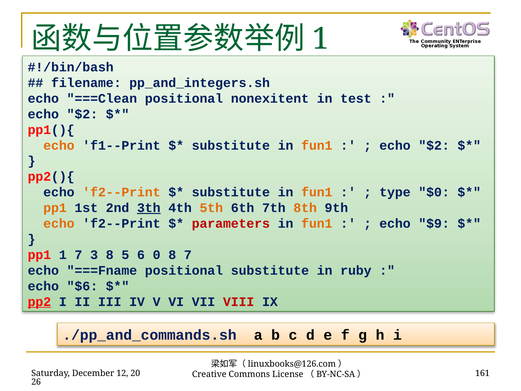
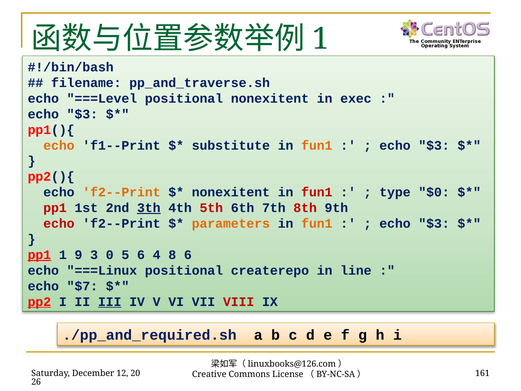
pp_and_integers.sh: pp_and_integers.sh -> pp_and_traverse.sh
===Clean: ===Clean -> ===Level
test: test -> exec
$2 at (82, 114): $2 -> $3
$2 at (434, 145): $2 -> $3
substitute at (231, 192): substitute -> nonexitent
fun1 at (317, 192) colour: orange -> red
pp1 at (55, 208) colour: orange -> red
5th colour: orange -> red
8th colour: orange -> red
echo at (59, 223) colour: orange -> red
parameters colour: red -> orange
$9 at (434, 223): $9 -> $3
pp1 at (39, 255) underline: none -> present
1 7: 7 -> 9
3 8: 8 -> 0
0: 0 -> 4
8 7: 7 -> 6
===Fname: ===Fname -> ===Linux
positional substitute: substitute -> createrepo
ruby: ruby -> line
$6: $6 -> $7
III underline: none -> present
./pp_and_commands.sh: ./pp_and_commands.sh -> ./pp_and_required.sh
